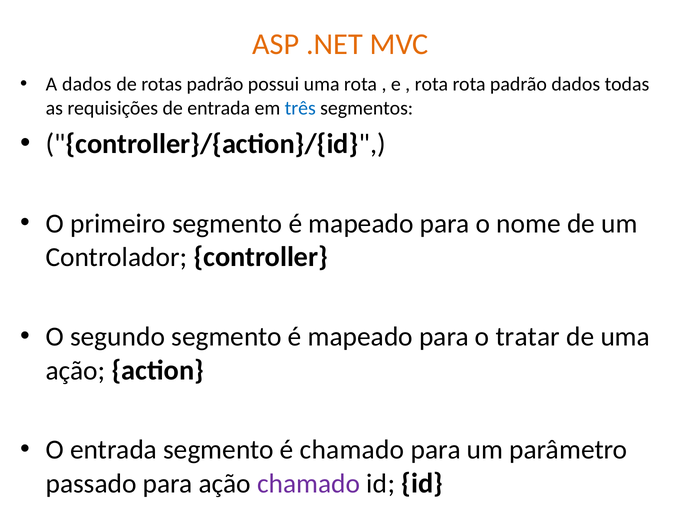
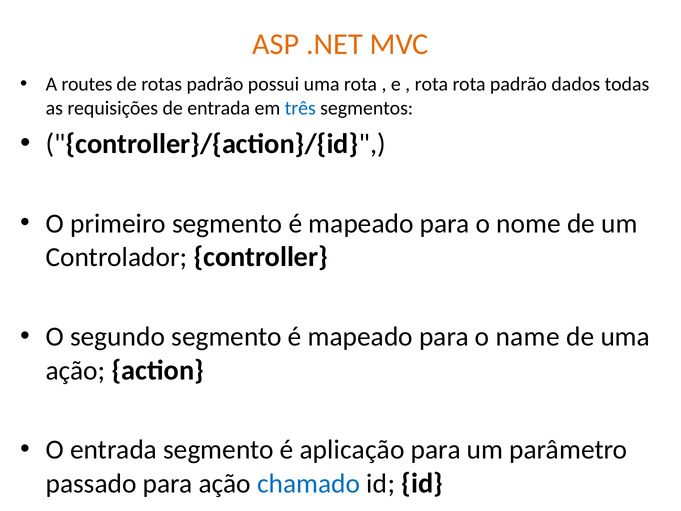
A dados: dados -> routes
tratar: tratar -> name
é chamado: chamado -> aplicação
chamado at (309, 484) colour: purple -> blue
